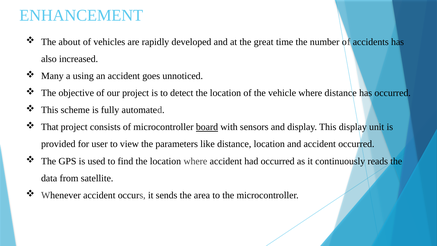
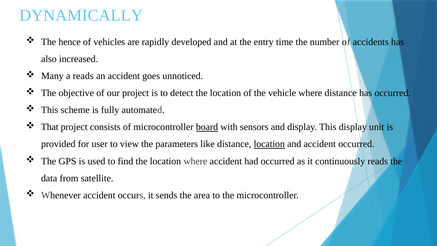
ENHANCEMENT: ENHANCEMENT -> DYNAMICALLY
about: about -> hence
great: great -> entry
a using: using -> reads
location at (269, 144) underline: none -> present
